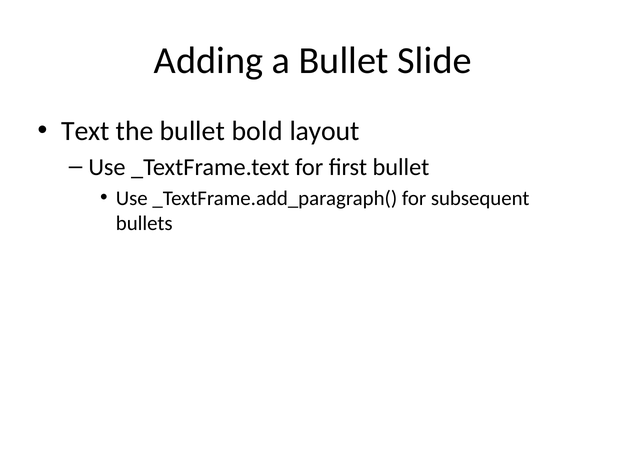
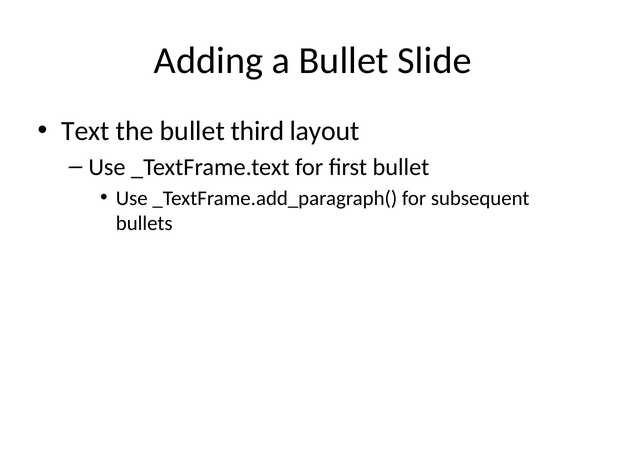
bold: bold -> third
